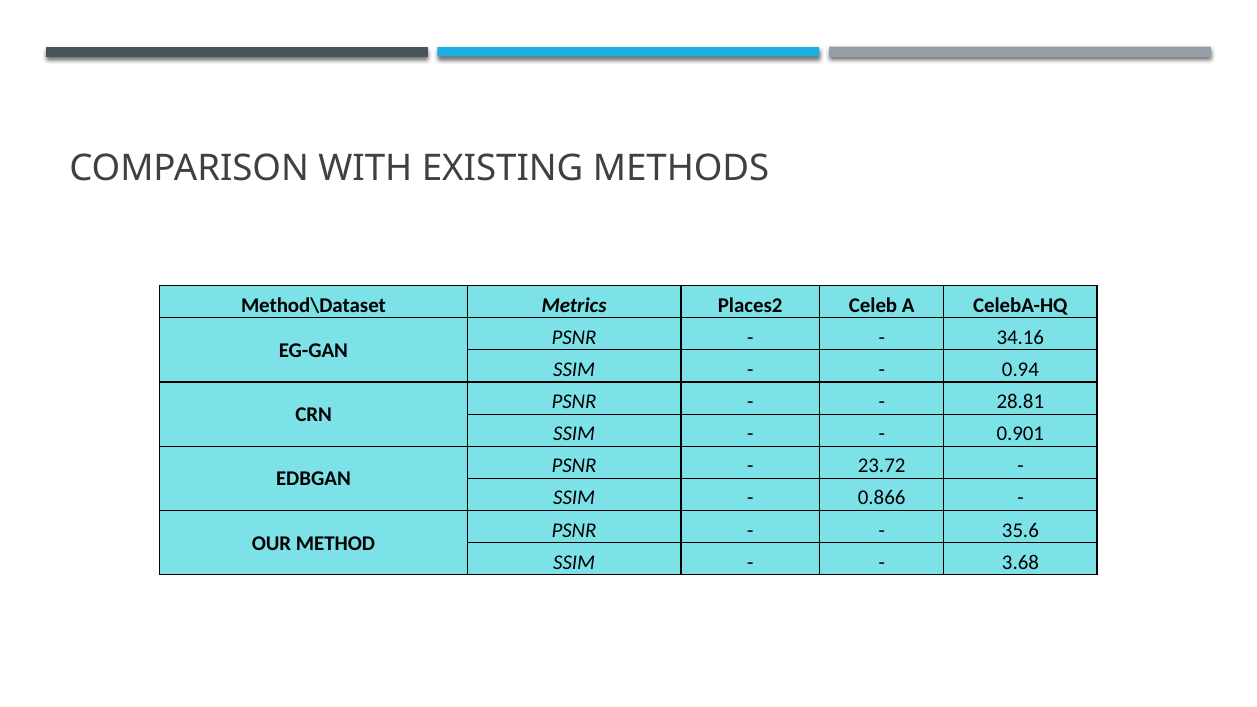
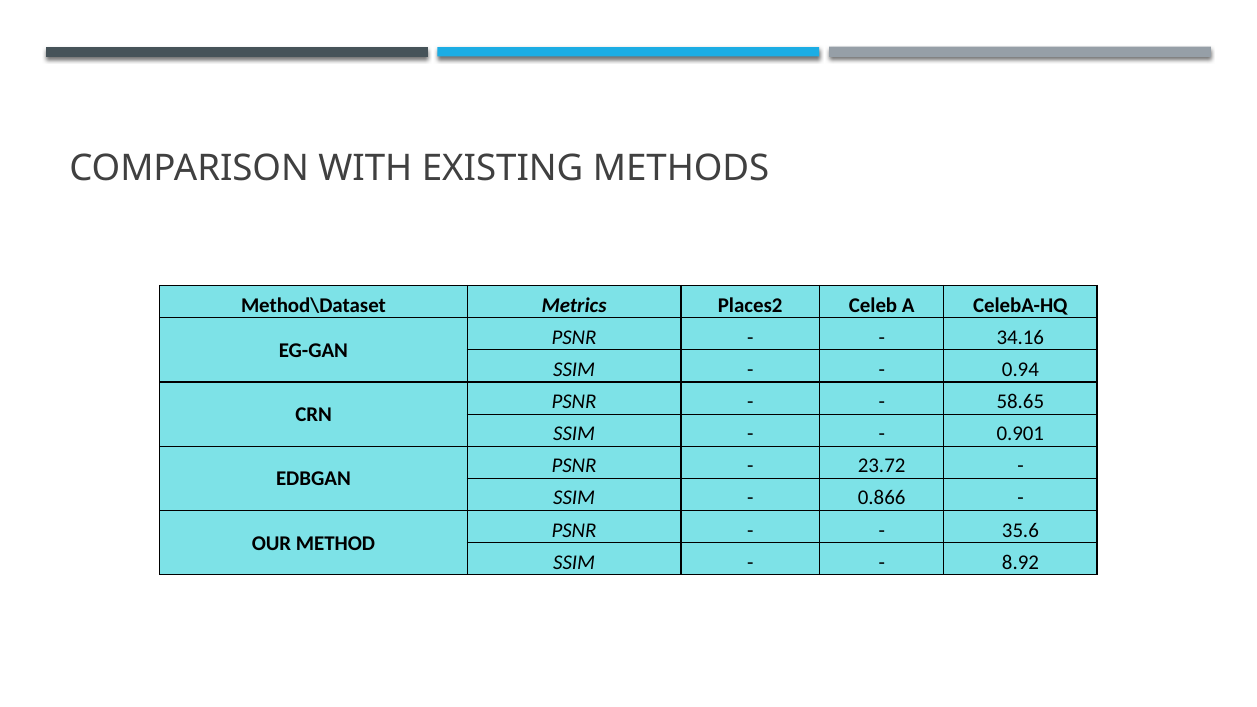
28.81: 28.81 -> 58.65
3.68: 3.68 -> 8.92
